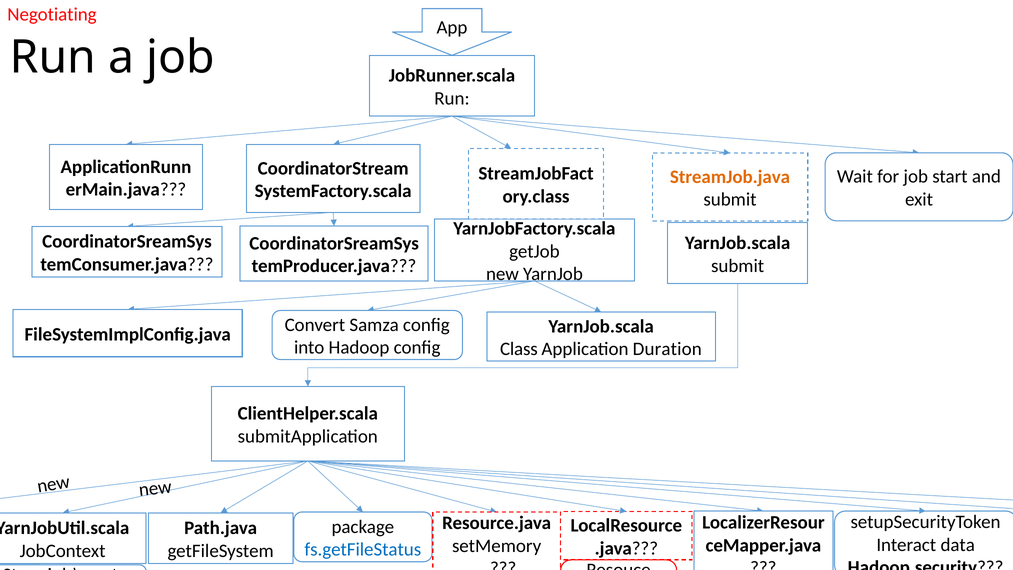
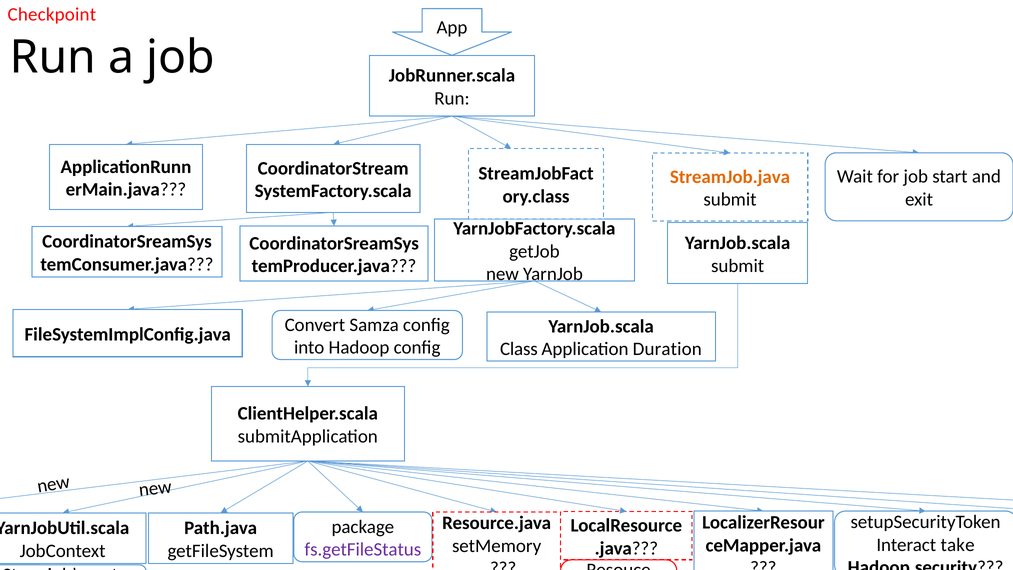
Negotiating: Negotiating -> Checkpoint
Interact data: data -> take
fs.getFileStatus colour: blue -> purple
